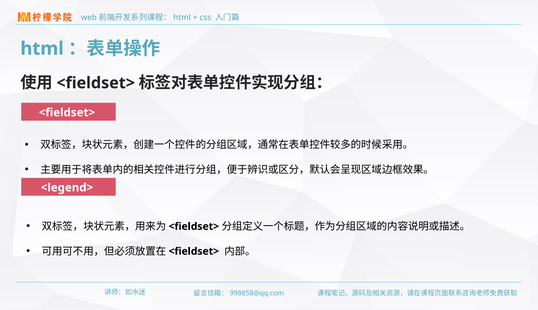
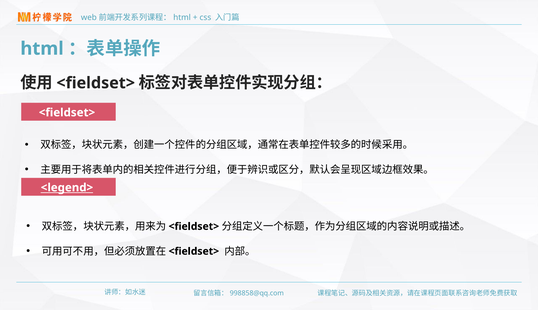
<legend> underline: none -> present
